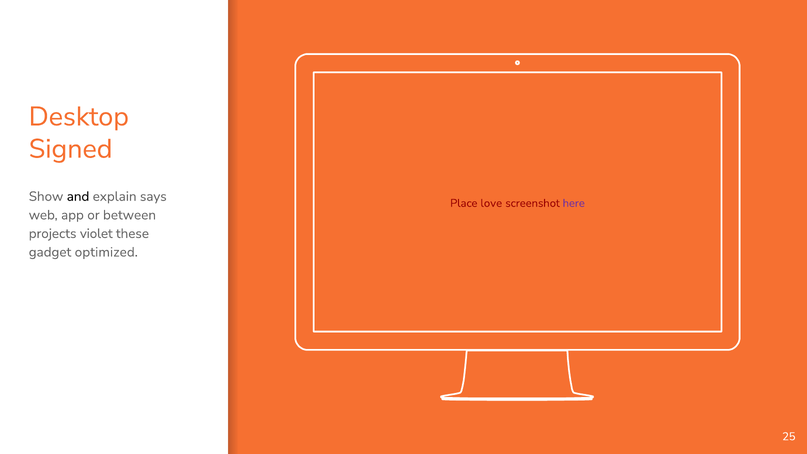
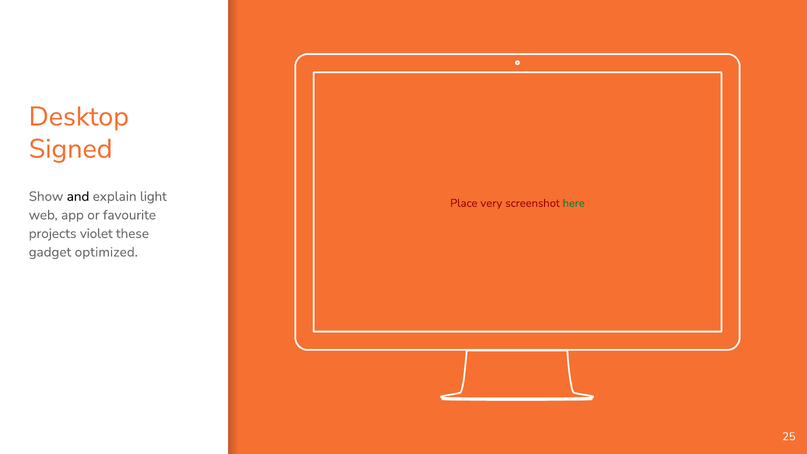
says: says -> light
love: love -> very
here colour: purple -> green
between: between -> favourite
